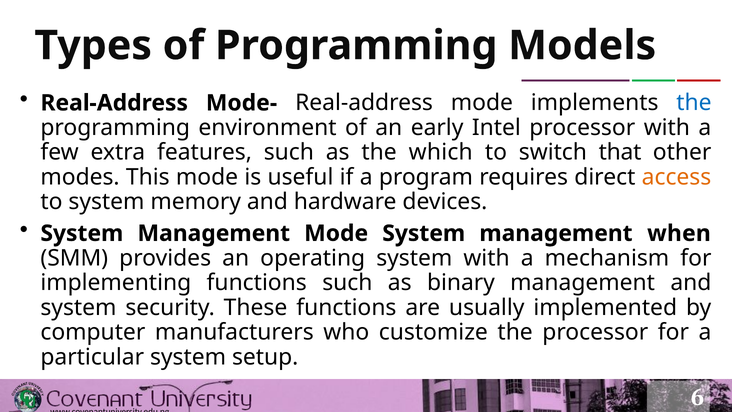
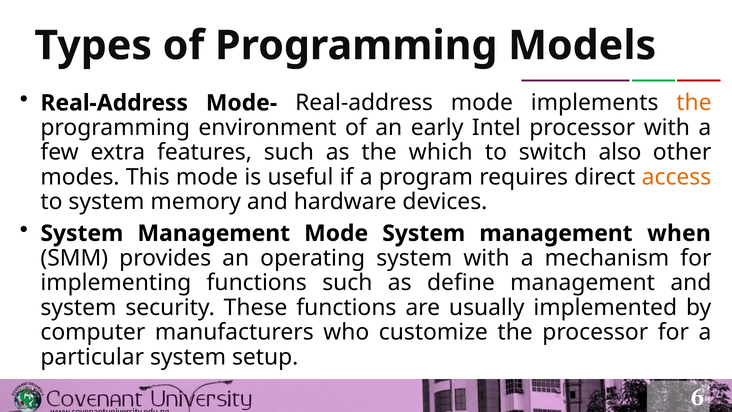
the at (694, 103) colour: blue -> orange
that: that -> also
binary: binary -> define
